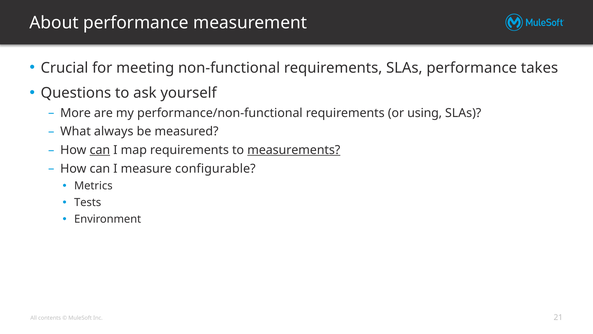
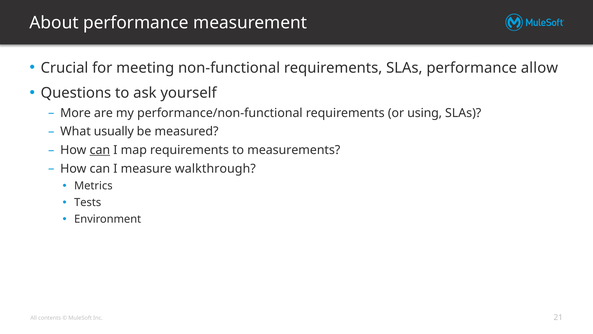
takes: takes -> allow
always: always -> usually
measurements underline: present -> none
configurable: configurable -> walkthrough
